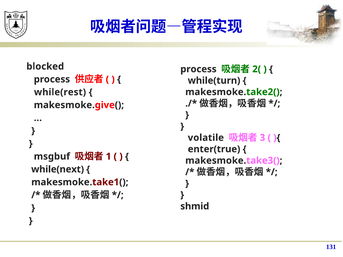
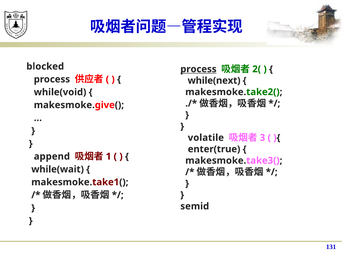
process at (198, 69) underline: none -> present
while(turn: while(turn -> while(next
while(rest: while(rest -> while(void
msgbuf: msgbuf -> append
while(next: while(next -> while(wait
shmid: shmid -> semid
